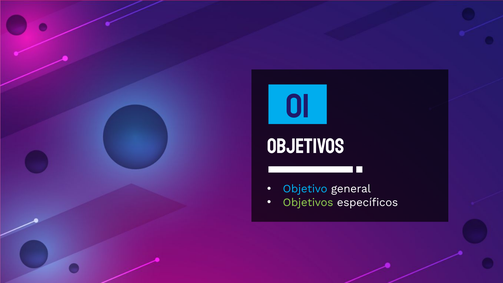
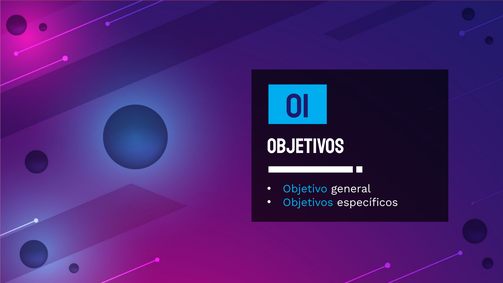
Objetivos at (308, 202) colour: light green -> light blue
